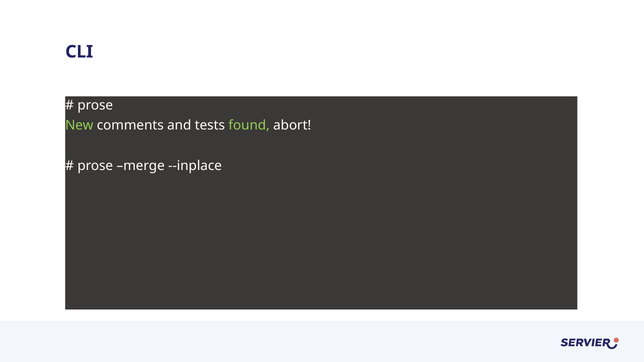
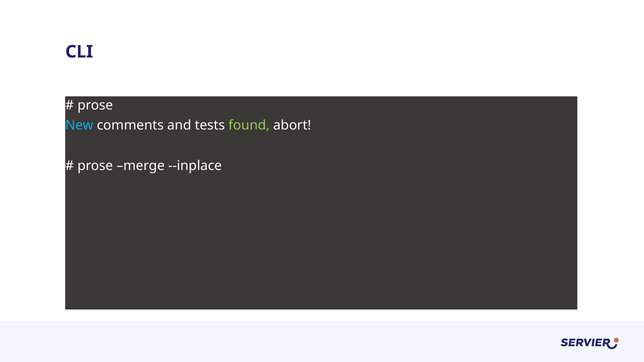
New colour: light green -> light blue
